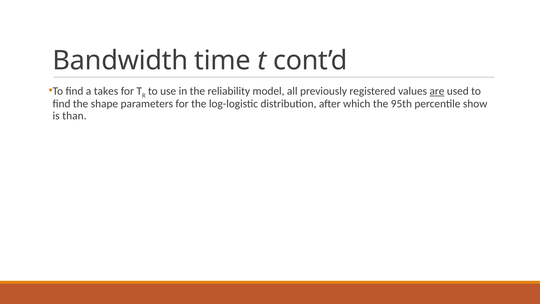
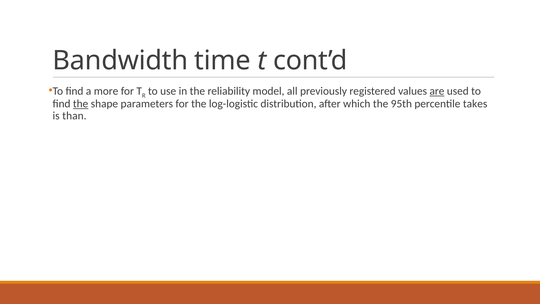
takes: takes -> more
the at (81, 104) underline: none -> present
show: show -> takes
